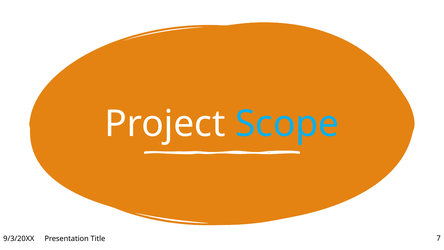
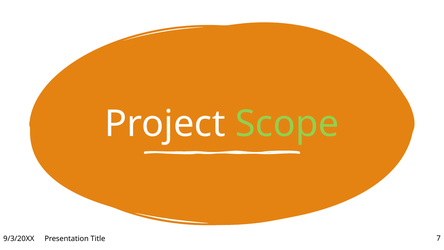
Scope colour: light blue -> light green
